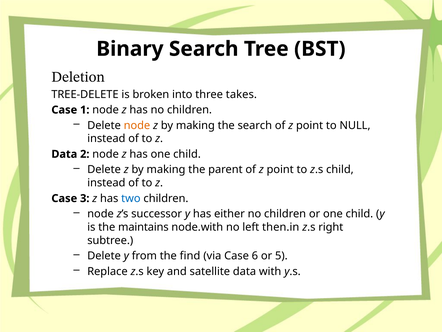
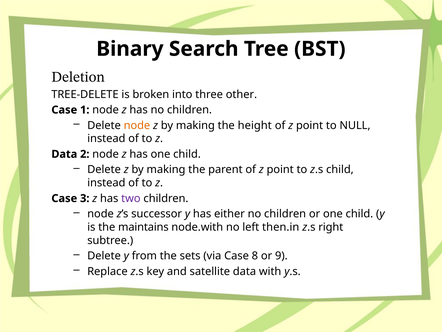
takes: takes -> other
the search: search -> height
two colour: blue -> purple
find: find -> sets
6: 6 -> 8
5: 5 -> 9
